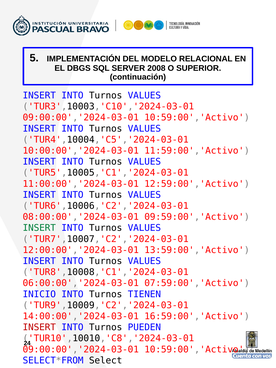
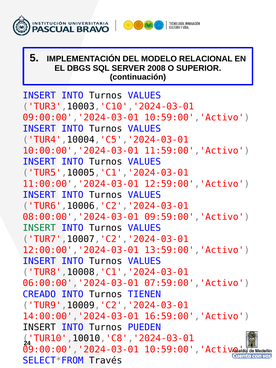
INICIO: INICIO -> CREADO
INSERT at (39, 327) colour: red -> black
Select: Select -> Través
